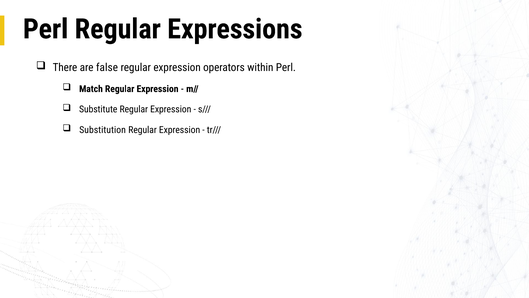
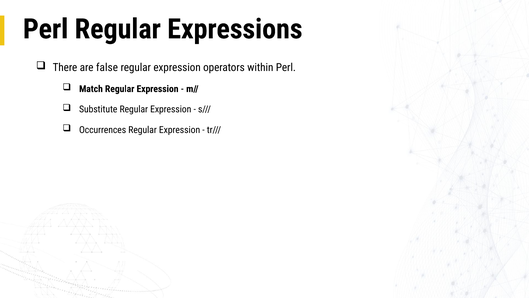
Substitution: Substitution -> Occurrences
